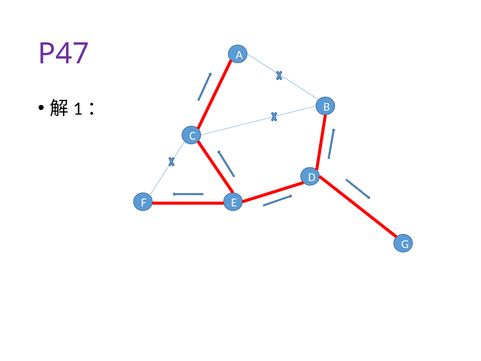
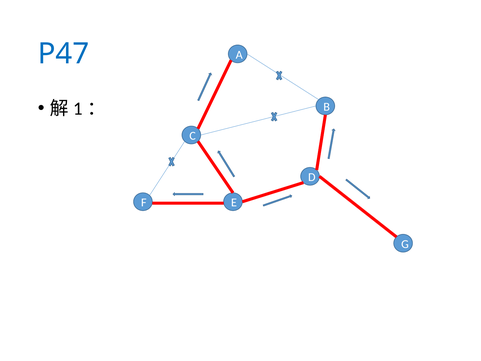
P47 colour: purple -> blue
